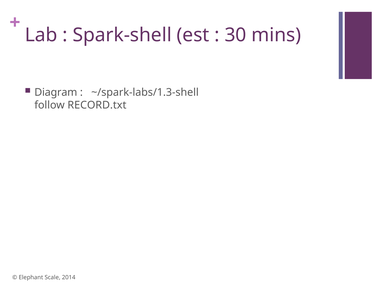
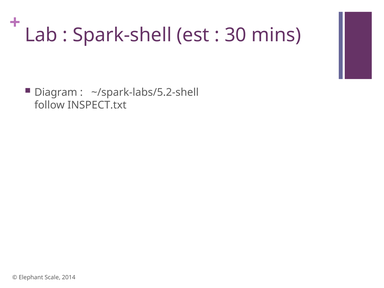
~/spark-labs/1.3-shell: ~/spark-labs/1.3-shell -> ~/spark-labs/5.2-shell
RECORD.txt: RECORD.txt -> INSPECT.txt
